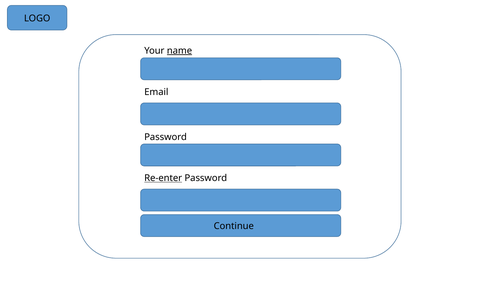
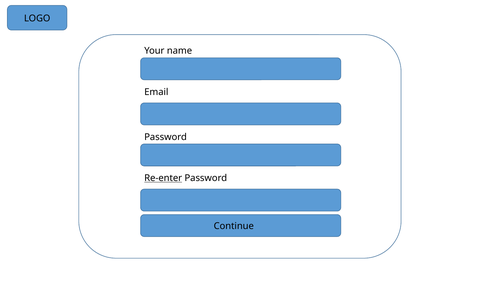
name underline: present -> none
